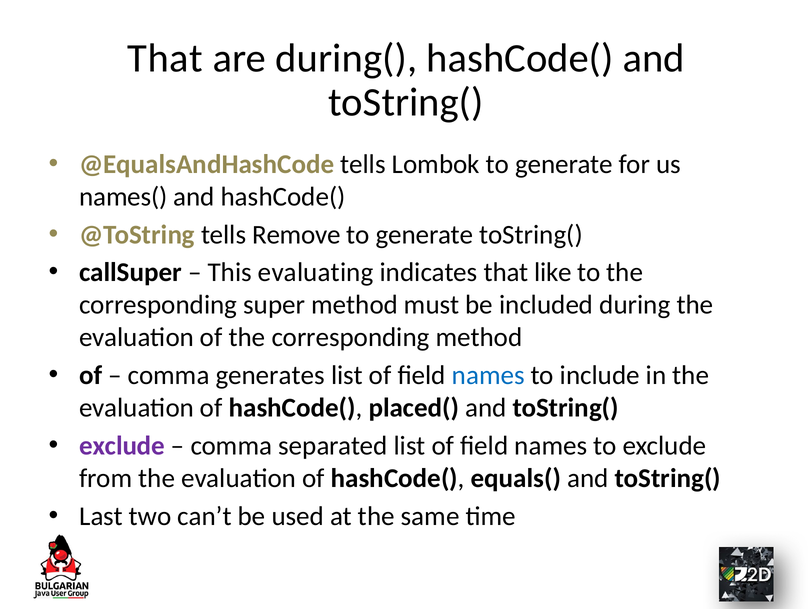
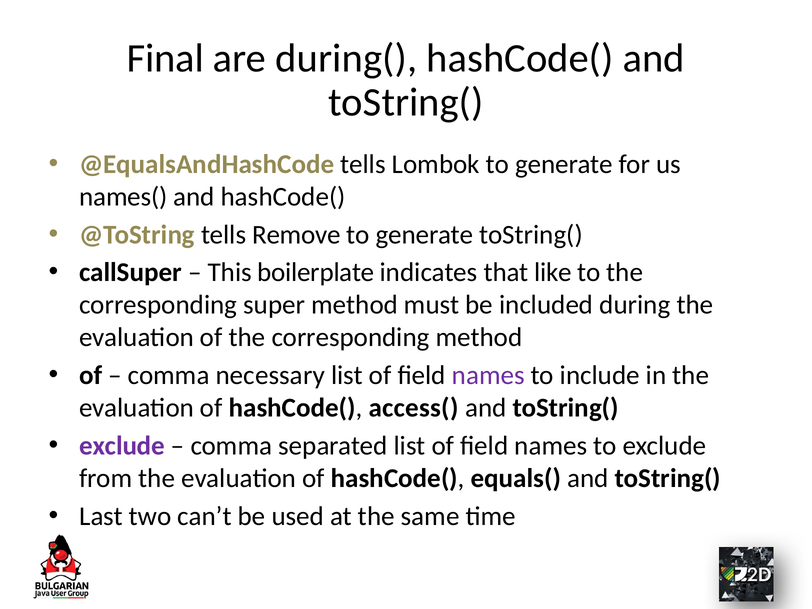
That at (165, 58): That -> Final
evaluating: evaluating -> boilerplate
generates: generates -> necessary
names at (488, 375) colour: blue -> purple
placed(: placed( -> access(
